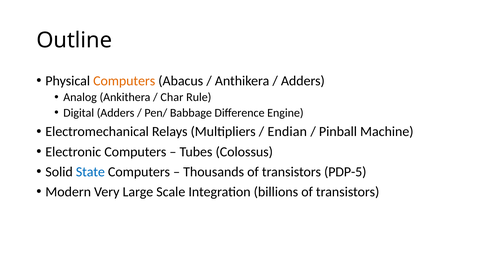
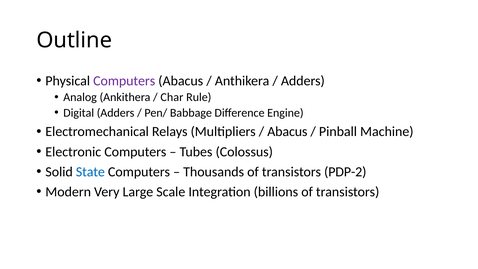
Computers at (124, 81) colour: orange -> purple
Endian at (287, 132): Endian -> Abacus
PDP-5: PDP-5 -> PDP-2
